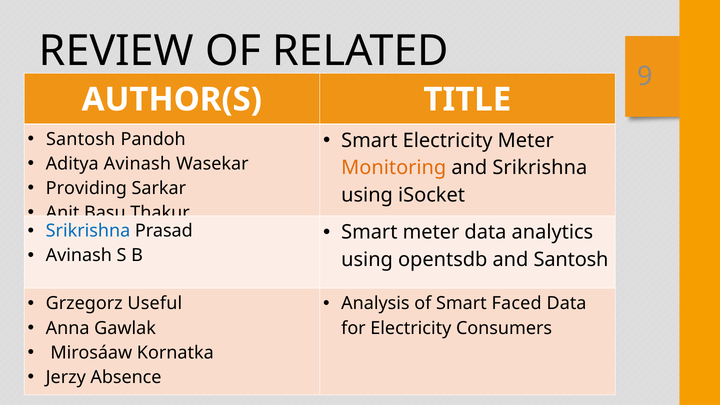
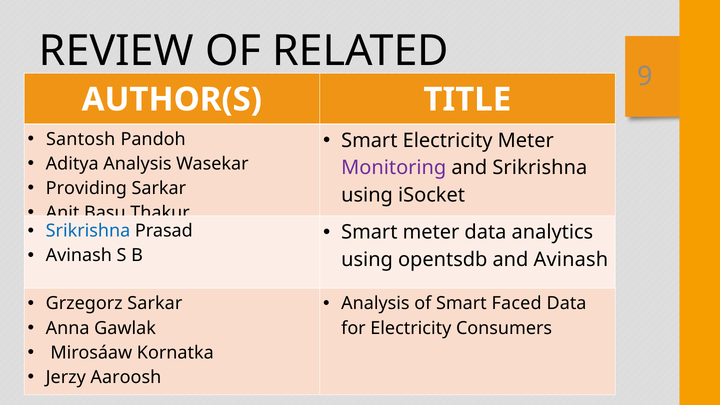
Aditya Avinash: Avinash -> Analysis
Monitoring colour: orange -> purple
and Santosh: Santosh -> Avinash
Grzegorz Useful: Useful -> Sarkar
Absence: Absence -> Aaroosh
